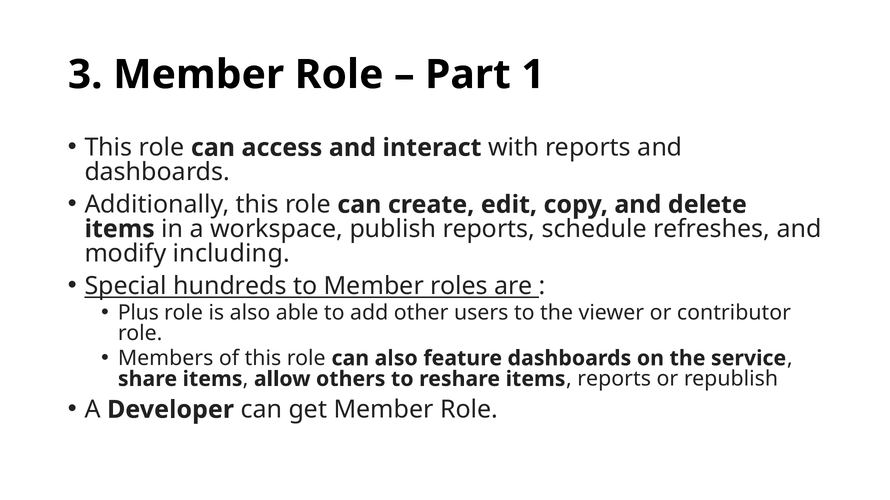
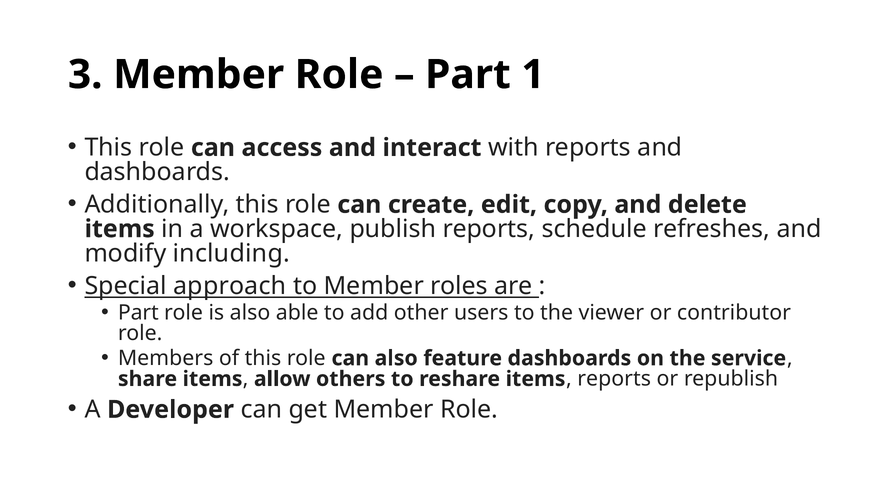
hundreds: hundreds -> approach
Plus at (138, 313): Plus -> Part
